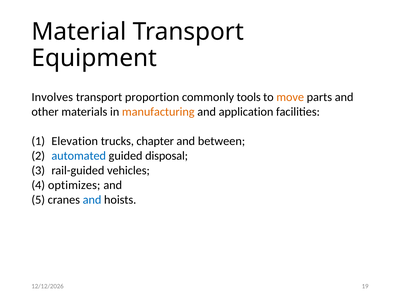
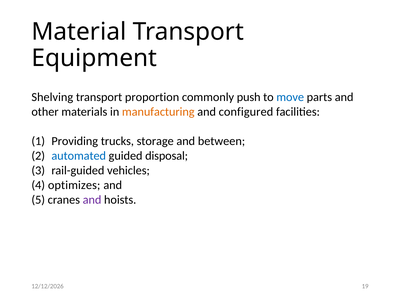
Involves: Involves -> Shelving
tools: tools -> push
move colour: orange -> blue
application: application -> configured
Elevation: Elevation -> Providing
chapter: chapter -> storage
and at (92, 200) colour: blue -> purple
